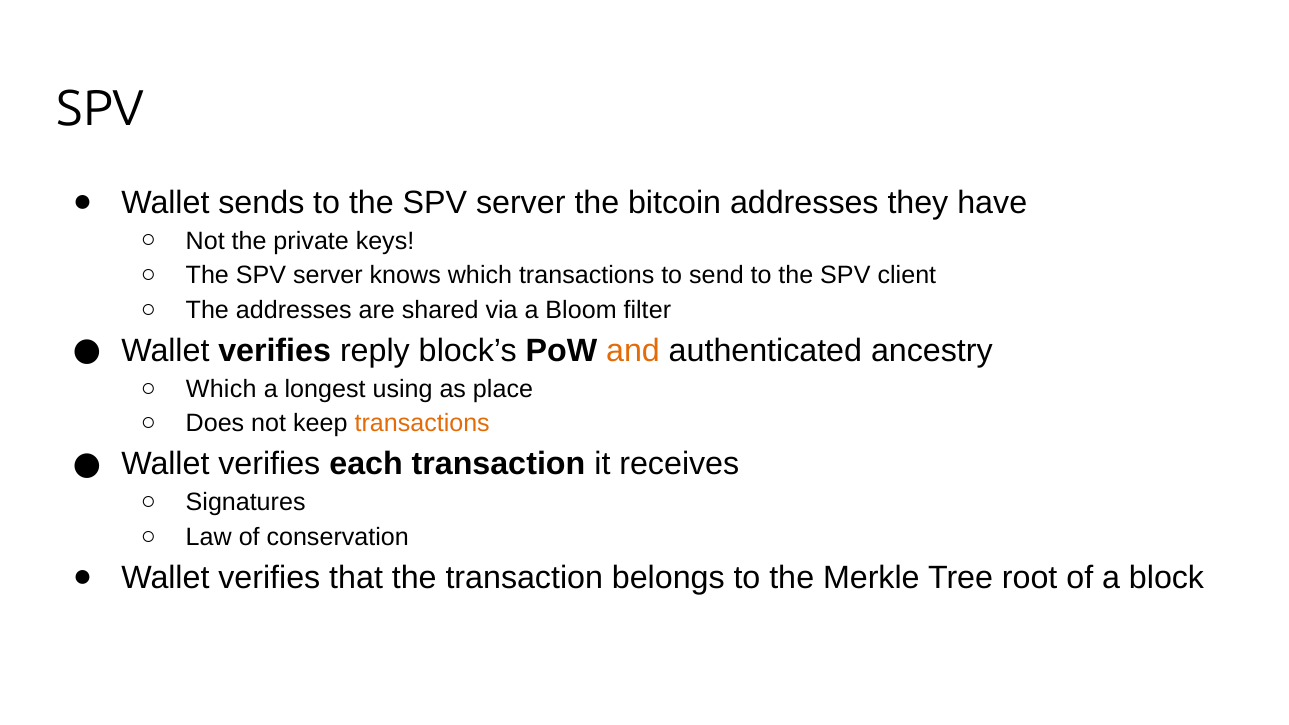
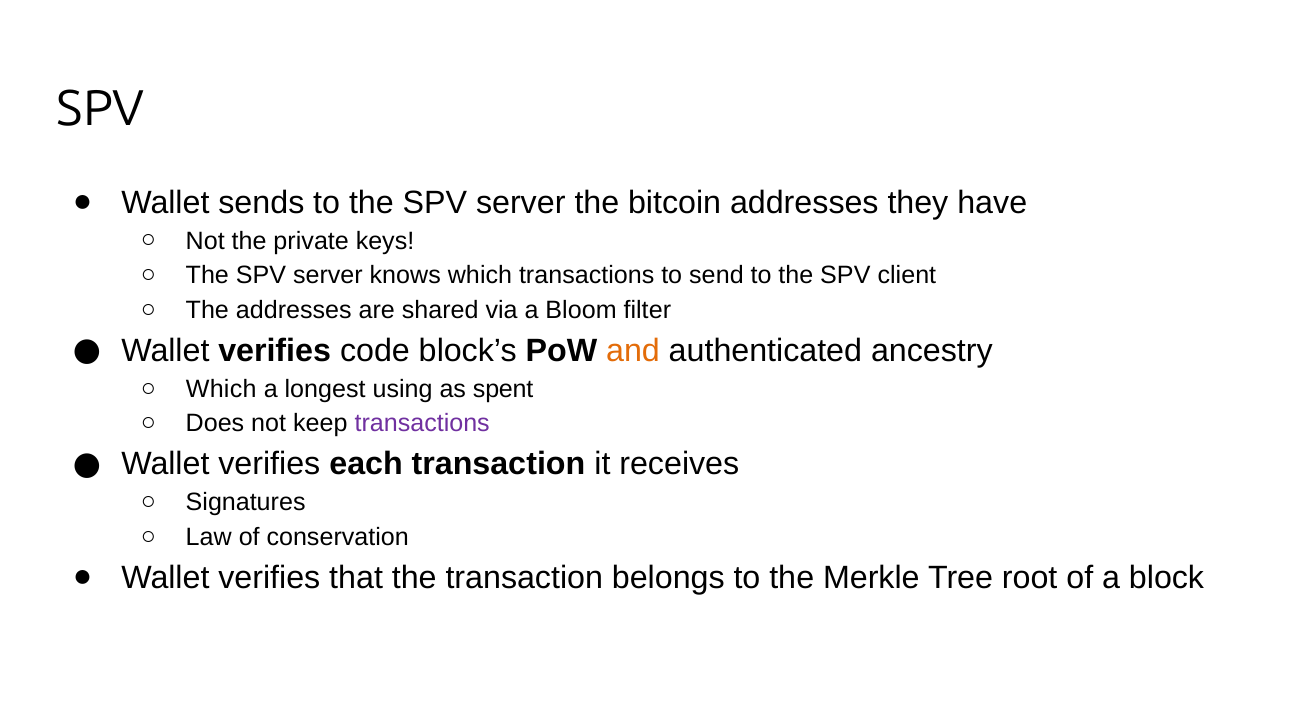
reply: reply -> code
place: place -> spent
transactions at (422, 424) colour: orange -> purple
